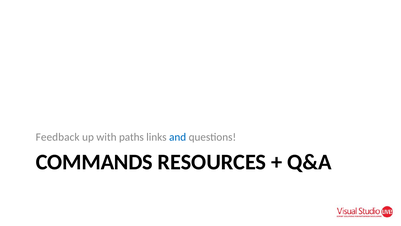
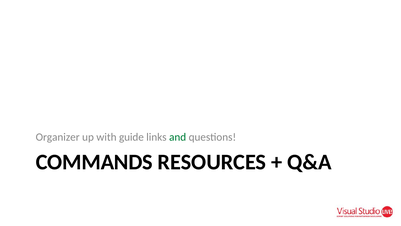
Feedback: Feedback -> Organizer
paths: paths -> guide
and colour: blue -> green
